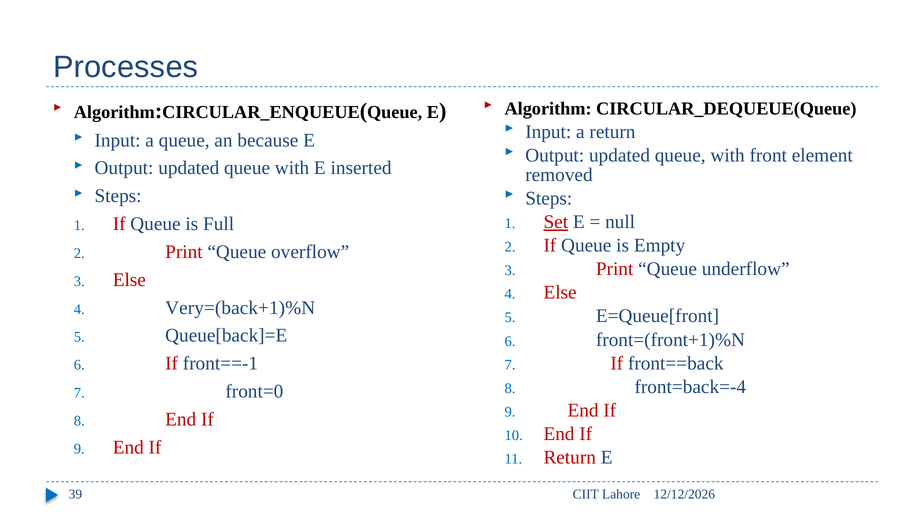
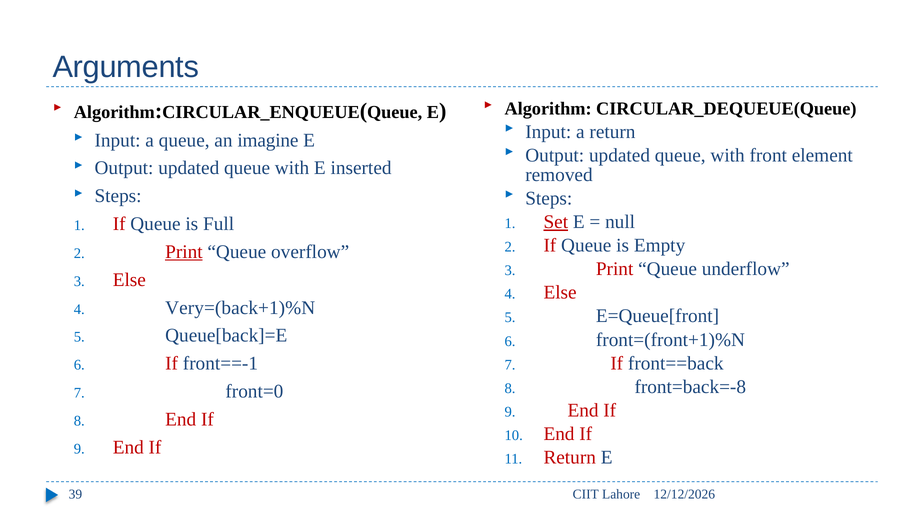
Processes: Processes -> Arguments
because: because -> imagine
Print at (184, 252) underline: none -> present
front=back=-4: front=back=-4 -> front=back=-8
